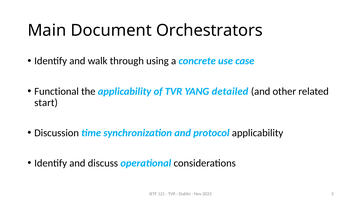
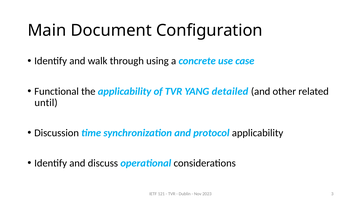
Orchestrators: Orchestrators -> Configuration
start: start -> until
